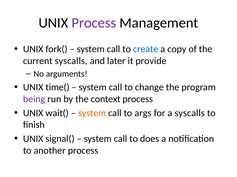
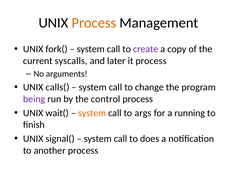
Process at (94, 23) colour: purple -> orange
create colour: blue -> purple
it provide: provide -> process
time(: time( -> calls(
context: context -> control
a syscalls: syscalls -> running
